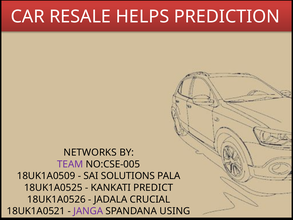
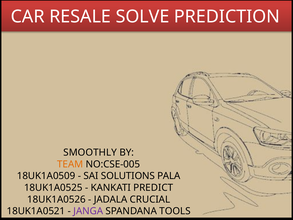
HELPS: HELPS -> SOLVE
NETWORKS: NETWORKS -> SMOOTHLY
TEAM colour: purple -> orange
USING: USING -> TOOLS
